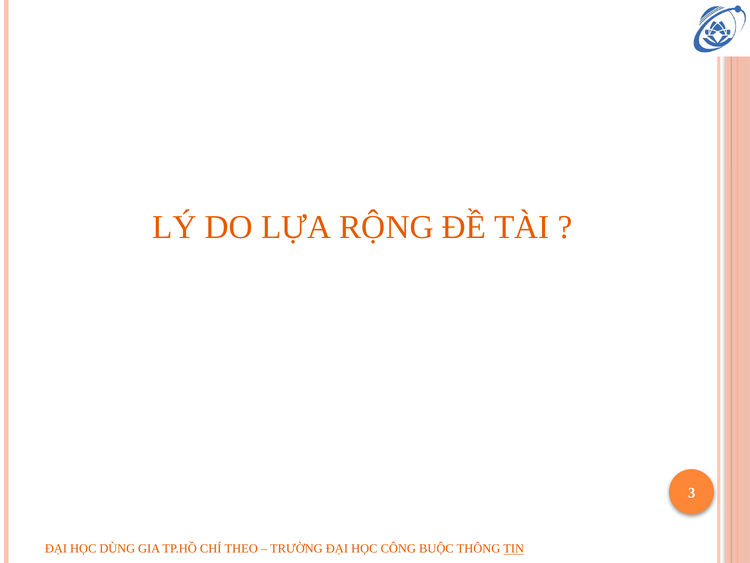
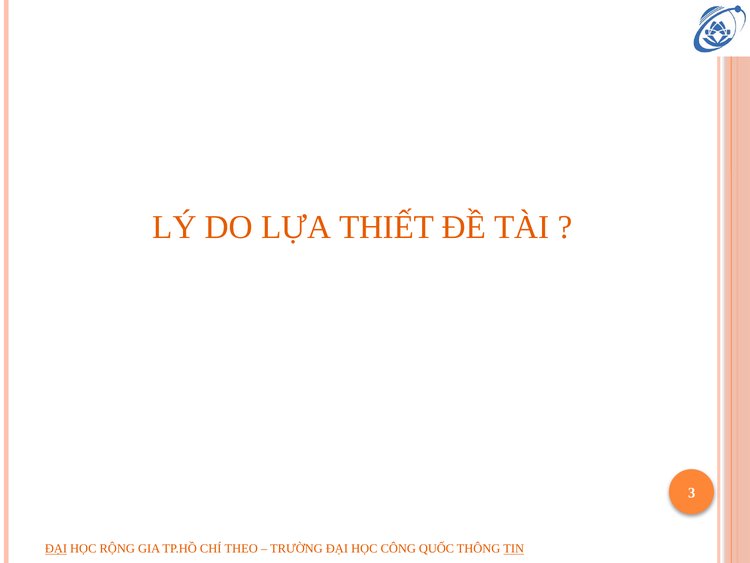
RỘNG: RỘNG -> THIẾT
ĐẠI at (56, 548) underline: none -> present
DÙNG: DÙNG -> RỘNG
BUỘC: BUỘC -> QUỐC
